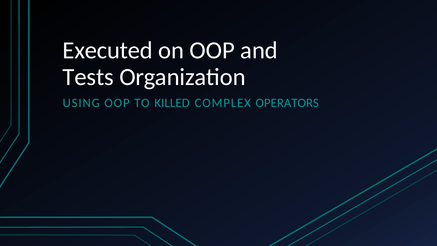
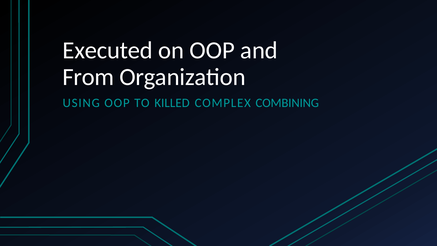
Tests: Tests -> From
OPERATORS: OPERATORS -> COMBINING
